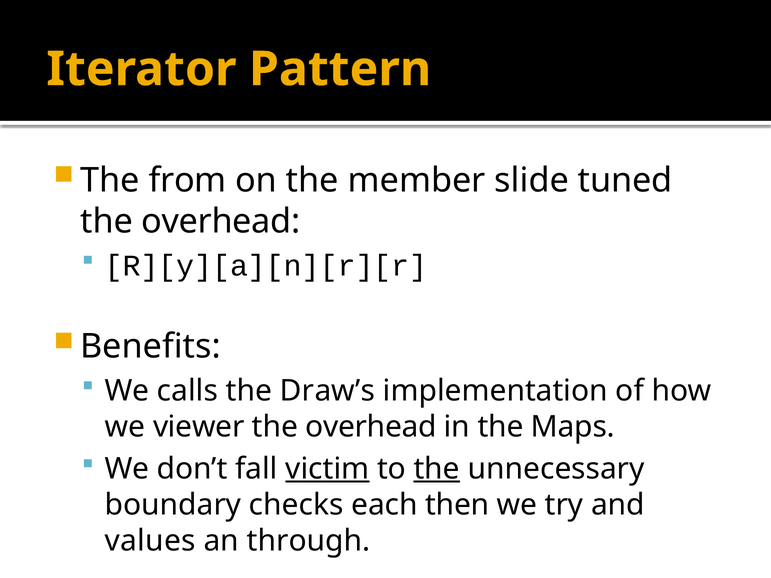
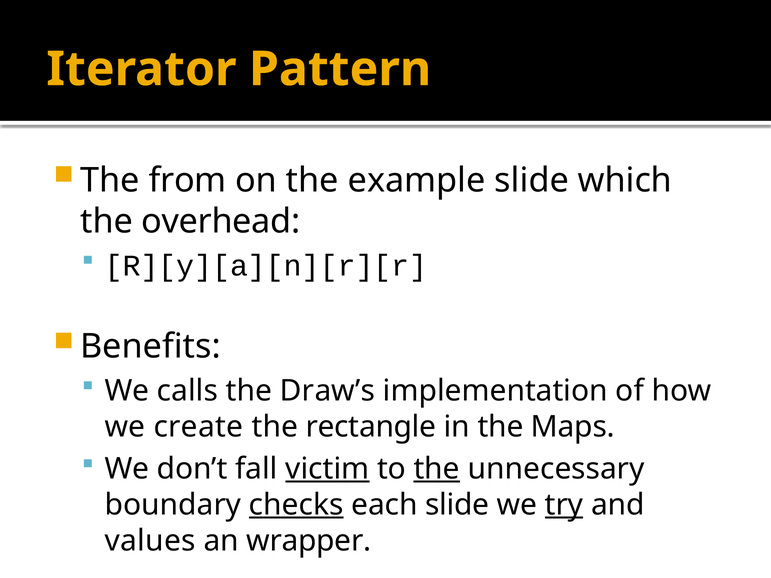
member: member -> example
tuned: tuned -> which
viewer: viewer -> create
overhead at (371, 427): overhead -> rectangle
checks underline: none -> present
each then: then -> slide
try underline: none -> present
through: through -> wrapper
